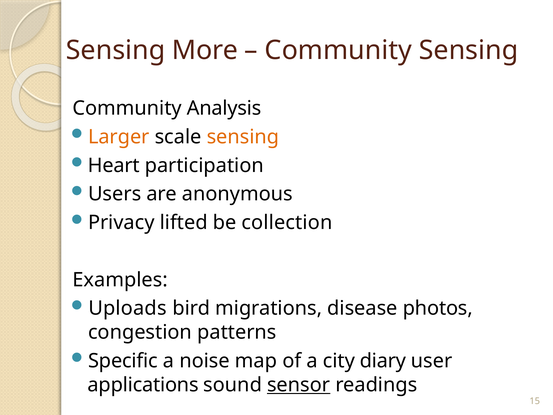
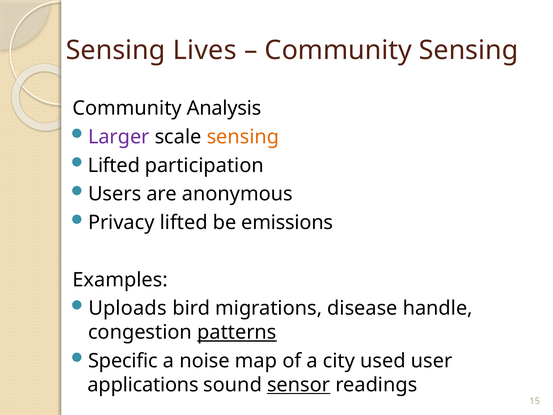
More: More -> Lives
Larger colour: orange -> purple
Heart at (114, 165): Heart -> Lifted
collection: collection -> emissions
photos: photos -> handle
patterns underline: none -> present
diary: diary -> used
